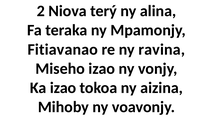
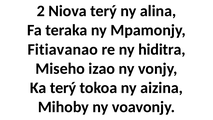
ravina: ravina -> hiditra
Ka izao: izao -> terý
